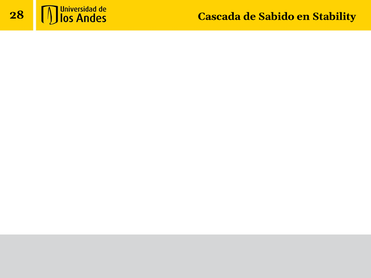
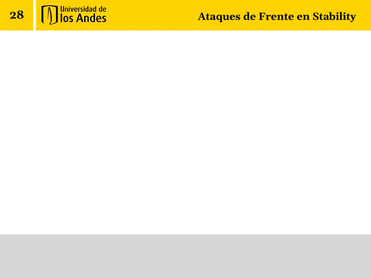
Cascada: Cascada -> Ataques
Sabido: Sabido -> Frente
